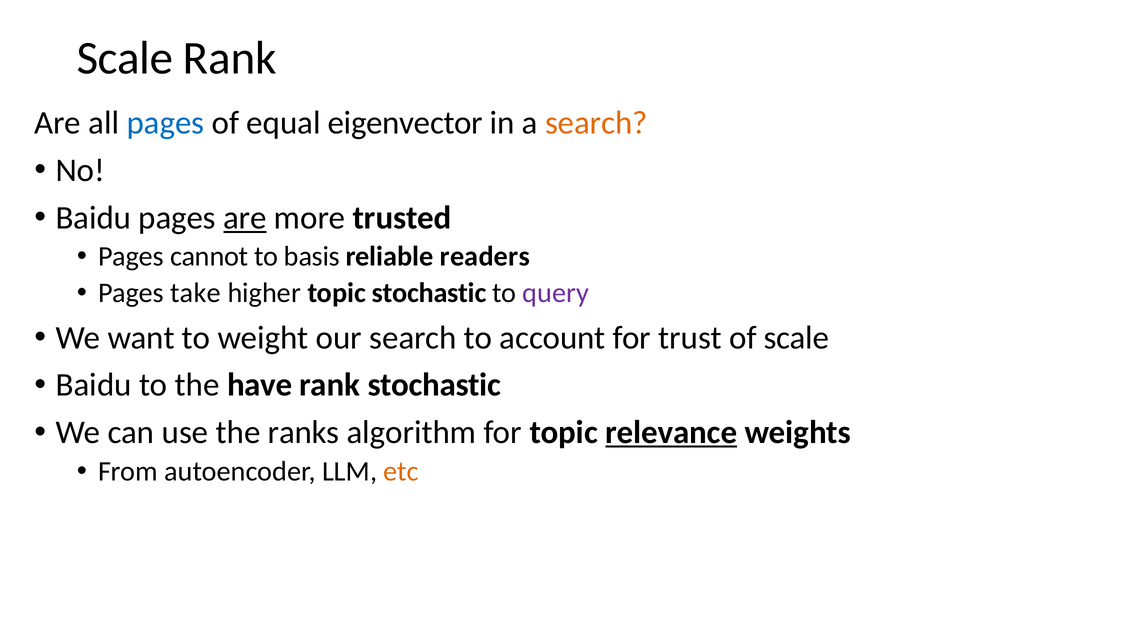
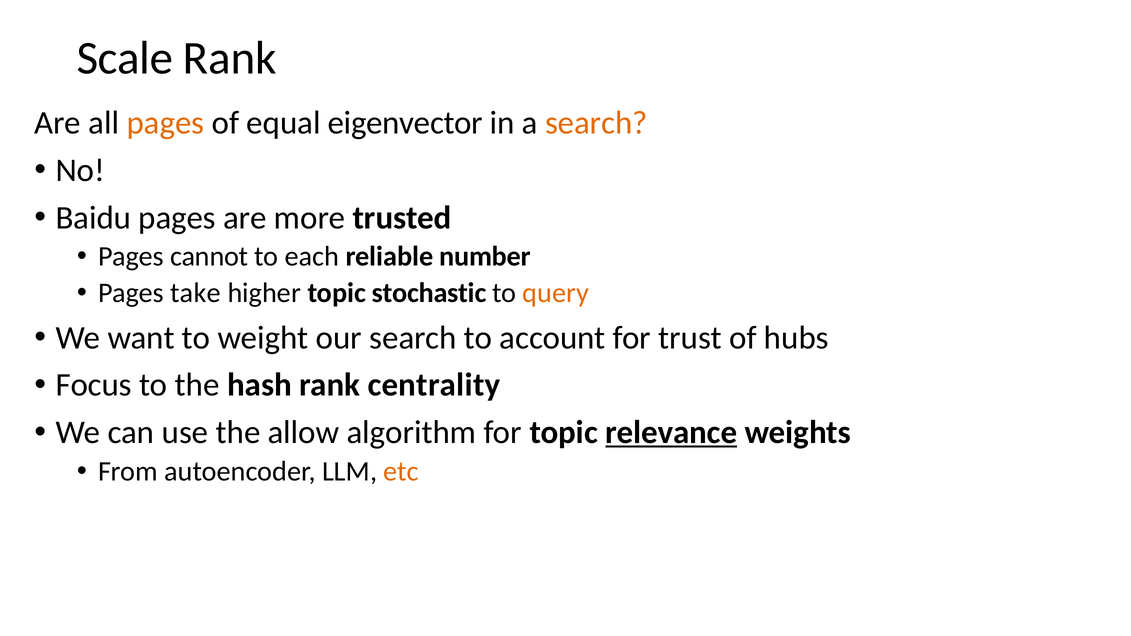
pages at (165, 123) colour: blue -> orange
are at (245, 218) underline: present -> none
basis: basis -> each
readers: readers -> number
query colour: purple -> orange
of scale: scale -> hubs
Baidu at (94, 385): Baidu -> Focus
have: have -> hash
rank stochastic: stochastic -> centrality
ranks: ranks -> allow
